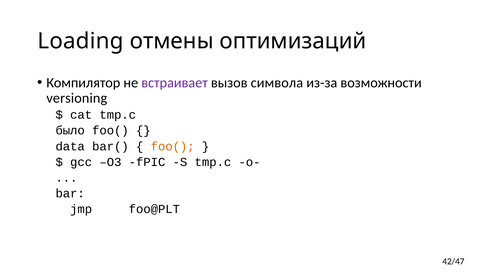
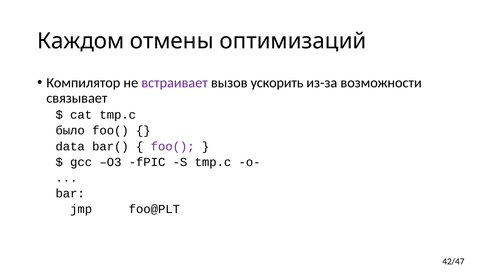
Loading: Loading -> Каждом
символа: символа -> ускорить
versioning: versioning -> связывает
foo( at (173, 146) colour: orange -> purple
